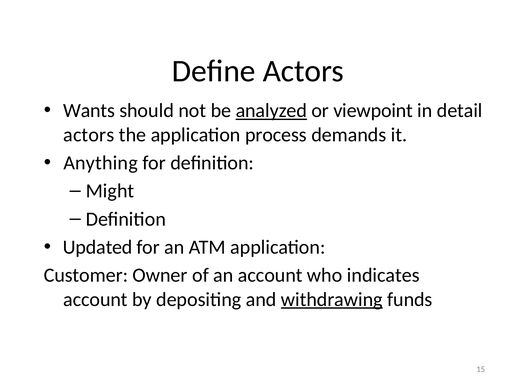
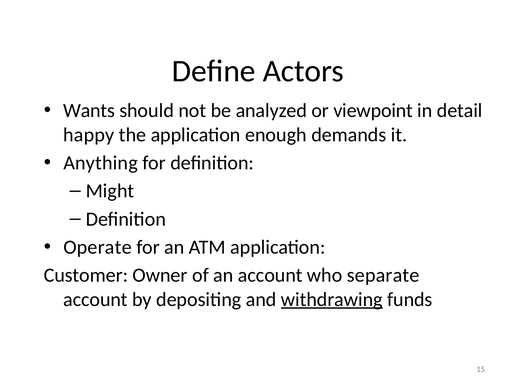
analyzed underline: present -> none
actors at (89, 135): actors -> happy
process: process -> enough
Updated: Updated -> Operate
indicates: indicates -> separate
